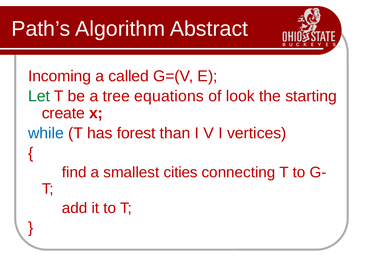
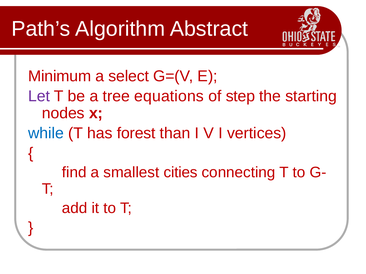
Incoming: Incoming -> Minimum
called: called -> select
Let colour: green -> purple
look: look -> step
create: create -> nodes
